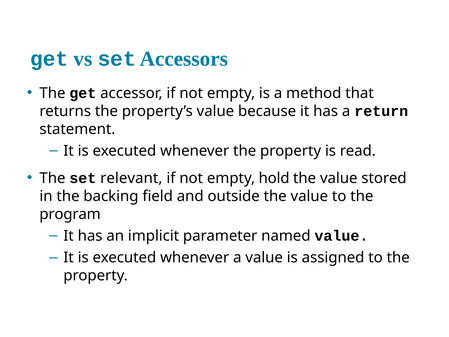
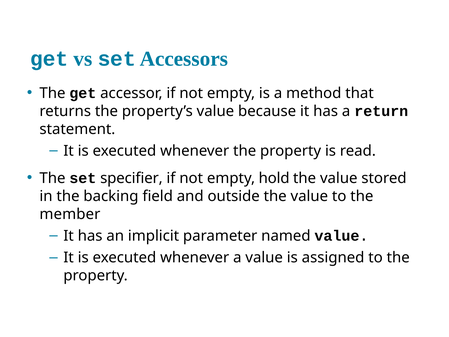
relevant: relevant -> specifier
program: program -> member
